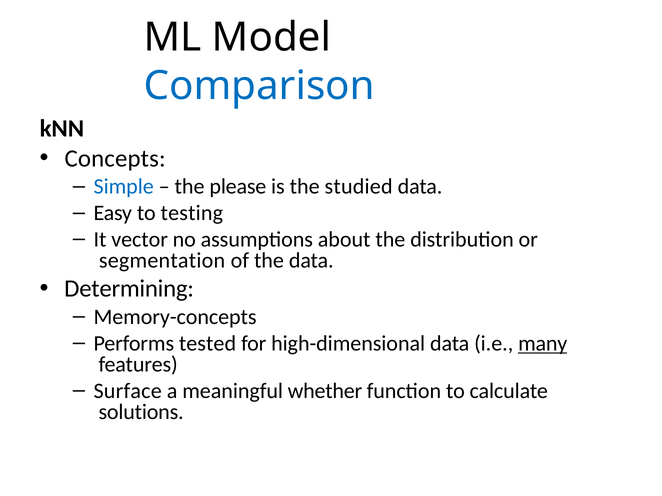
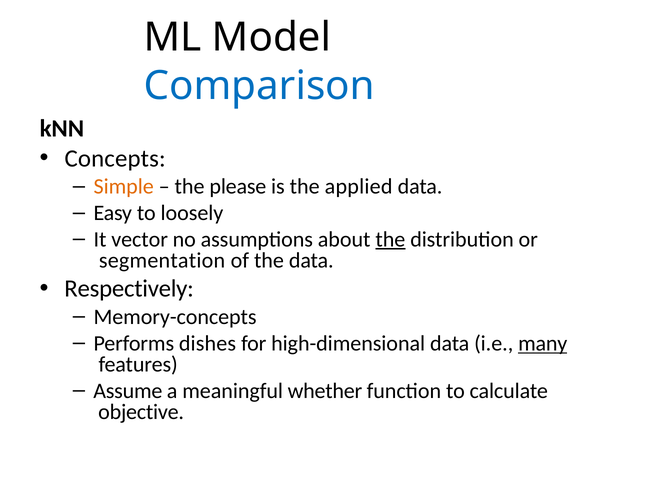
Simple colour: blue -> orange
studied: studied -> applied
testing: testing -> loosely
the at (390, 240) underline: none -> present
Determining: Determining -> Respectively
tested: tested -> dishes
Surface: Surface -> Assume
solutions: solutions -> objective
